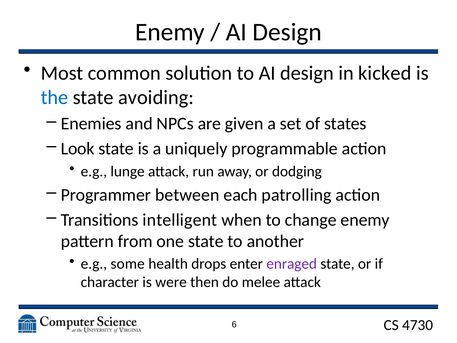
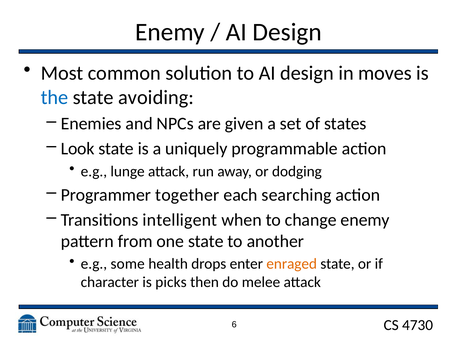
kicked: kicked -> moves
between: between -> together
patrolling: patrolling -> searching
enraged colour: purple -> orange
were: were -> picks
